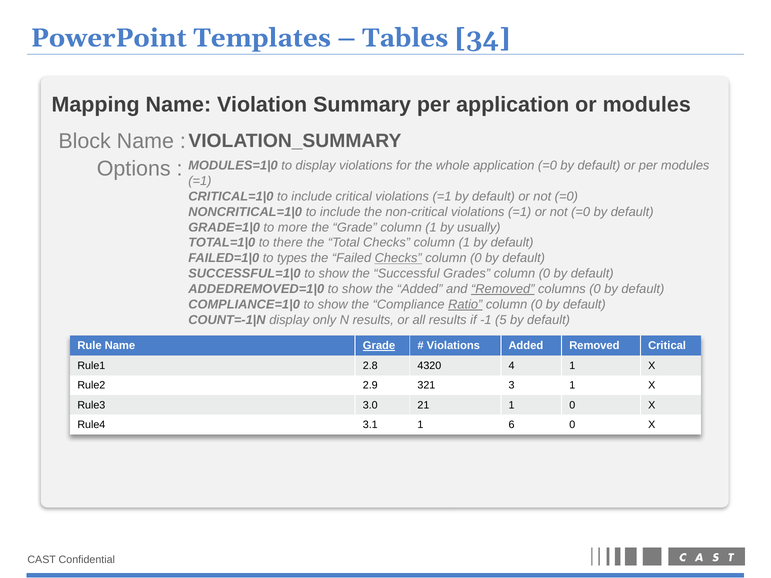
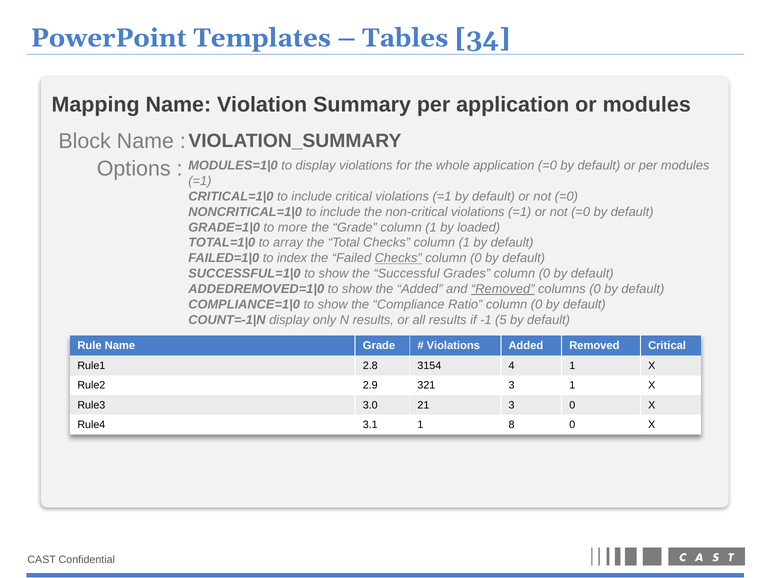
usually: usually -> loaded
there: there -> array
types: types -> index
Ratio underline: present -> none
Grade at (379, 346) underline: present -> none
4320: 4320 -> 3154
21 1: 1 -> 3
6: 6 -> 8
